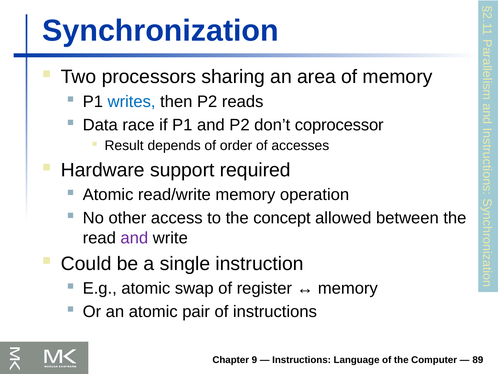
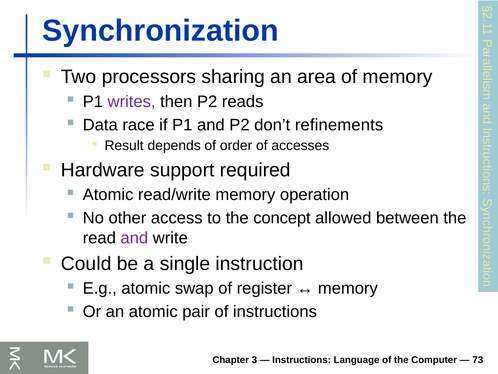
writes colour: blue -> purple
coprocessor: coprocessor -> refinements
9: 9 -> 3
89: 89 -> 73
